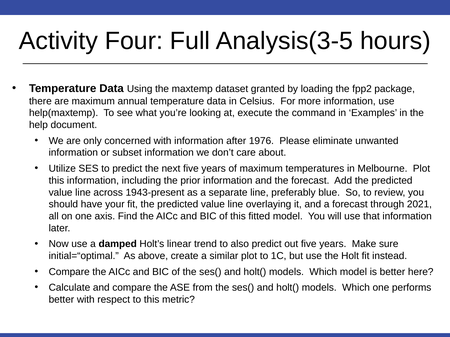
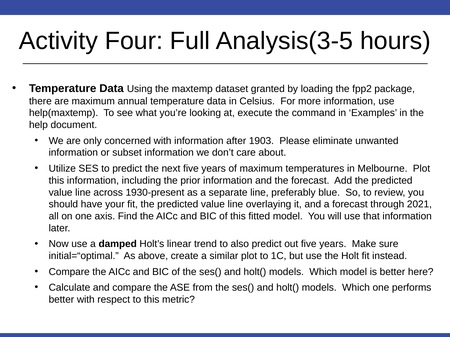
1976: 1976 -> 1903
1943-present: 1943-present -> 1930-present
